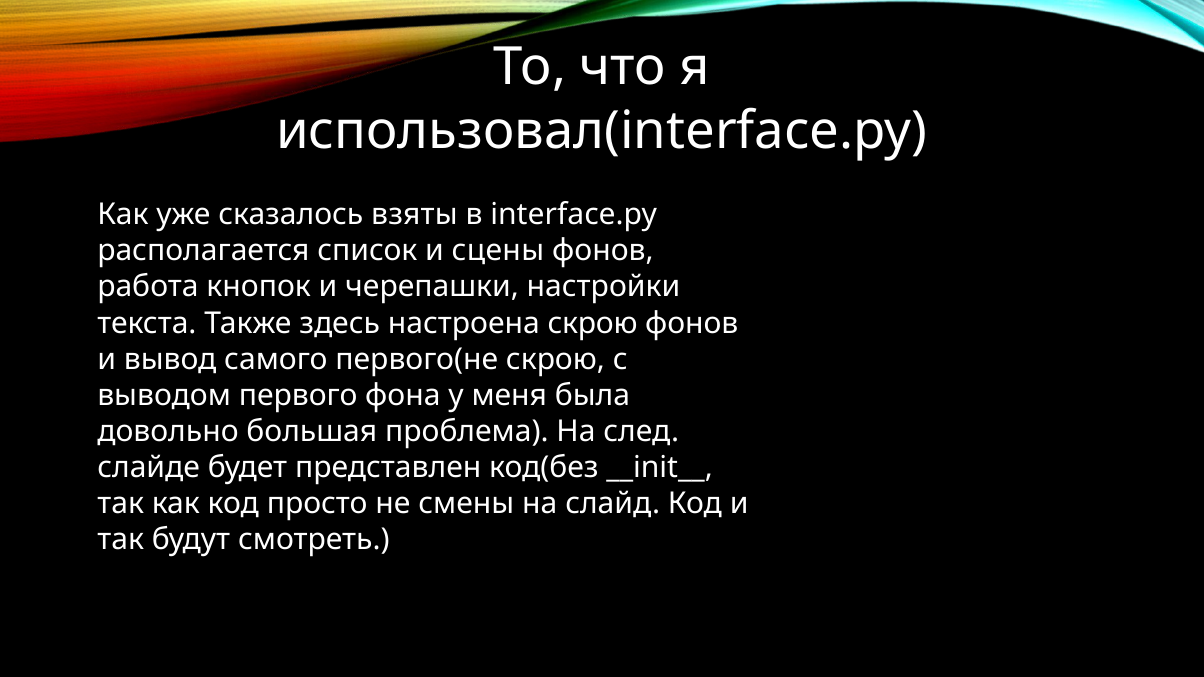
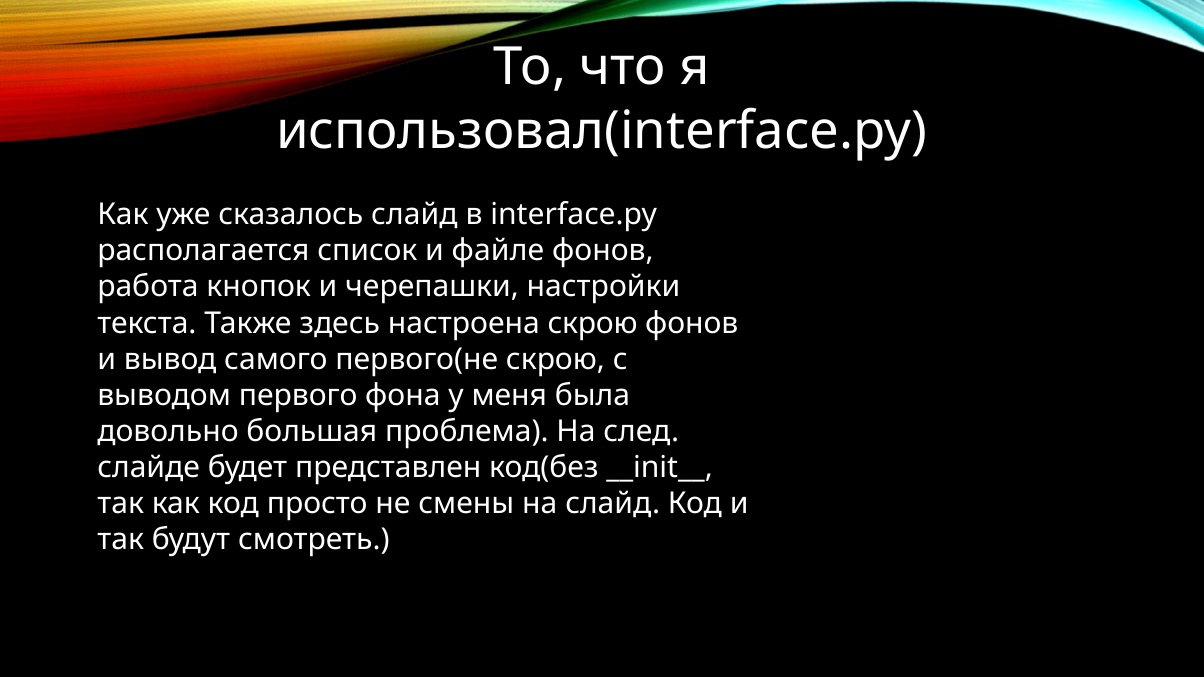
сказалось взяты: взяты -> слайд
сцены: сцены -> файле
